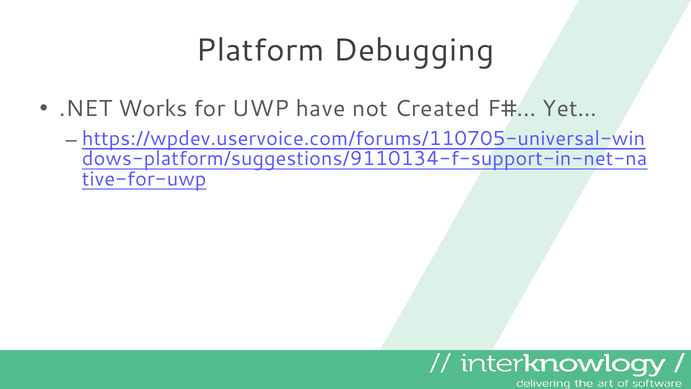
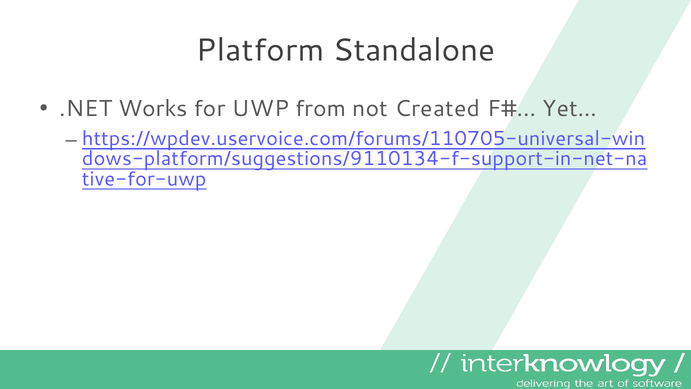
Debugging: Debugging -> Standalone
have: have -> from
